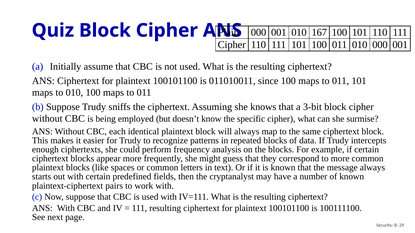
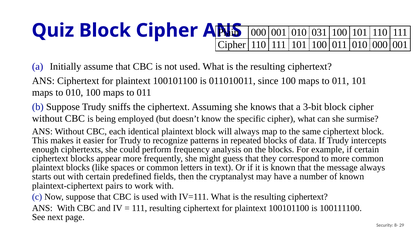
167: 167 -> 031
